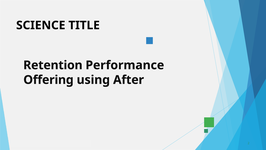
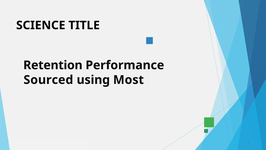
Offering: Offering -> Sourced
After: After -> Most
